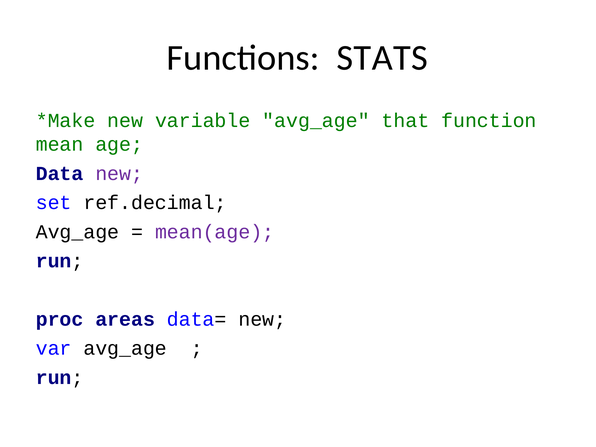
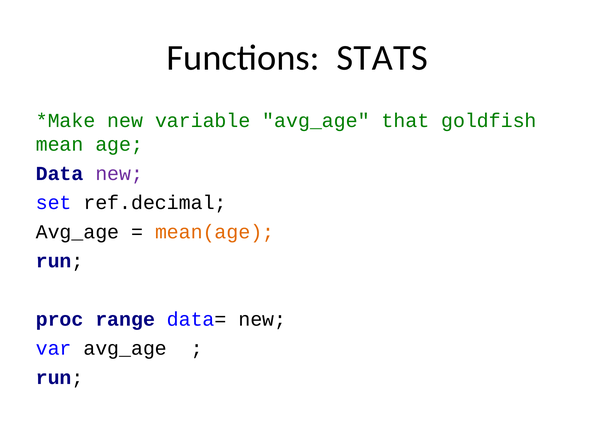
function: function -> goldfish
mean(age colour: purple -> orange
areas: areas -> range
